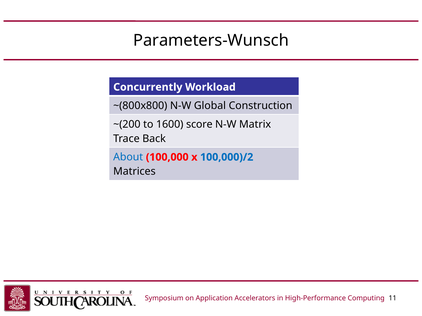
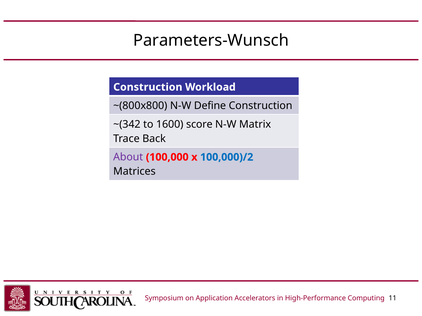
Concurrently at (148, 87): Concurrently -> Construction
Global: Global -> Define
~(200: ~(200 -> ~(342
About colour: blue -> purple
